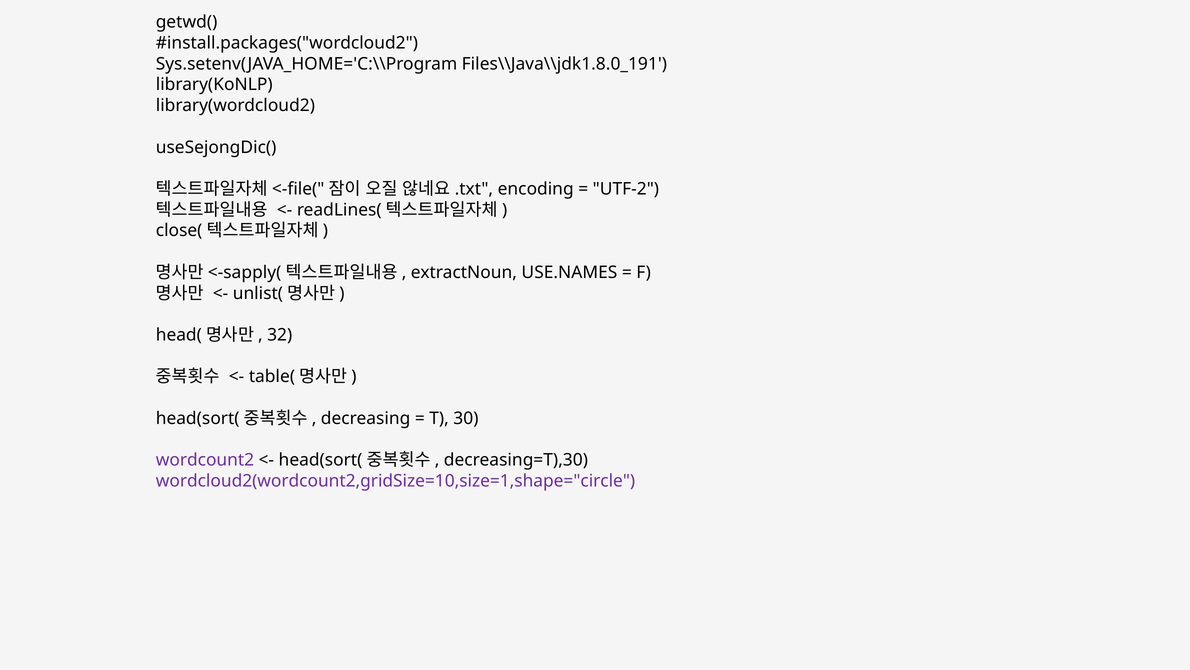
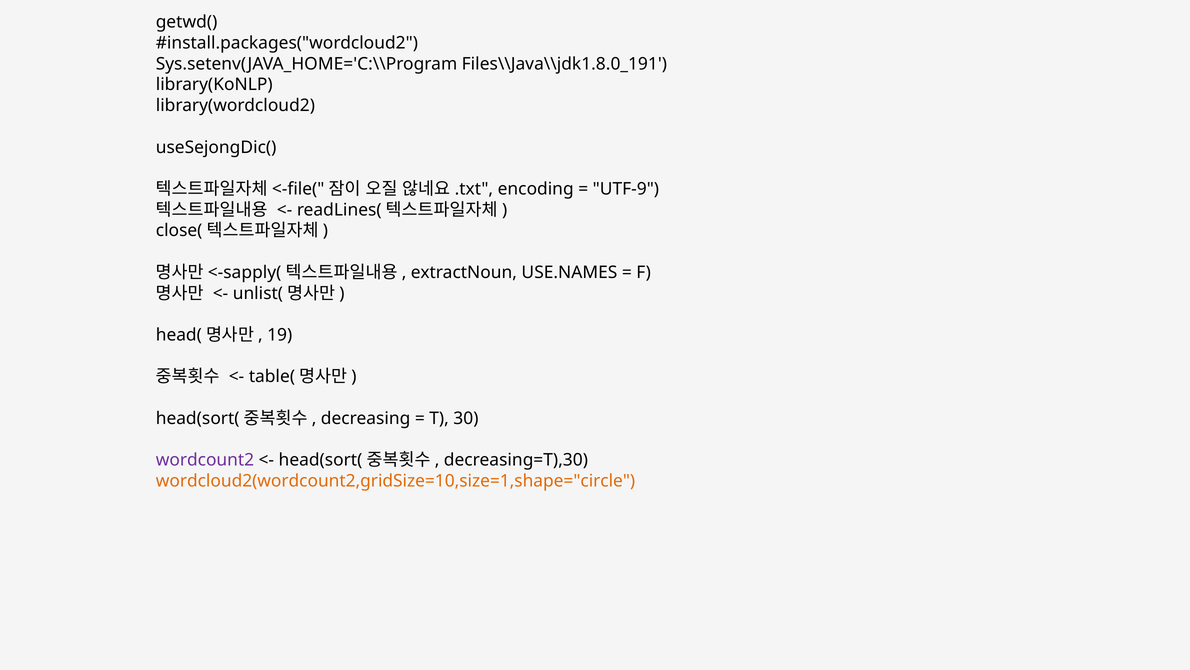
UTF-2: UTF-2 -> UTF-9
32: 32 -> 19
wordcloud2(wordcount2,gridSize=10,size=1,shape="circle colour: purple -> orange
